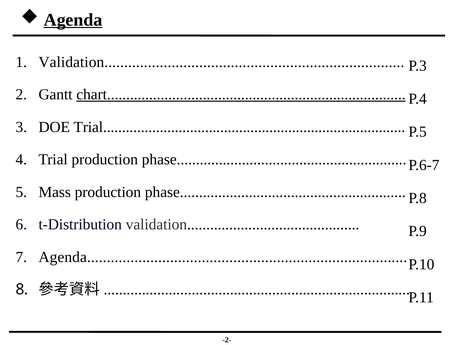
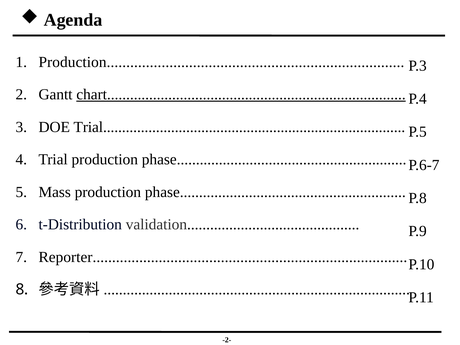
Agenda at (73, 20) underline: present -> none
Validation at (221, 62): Validation -> Production
Agenda at (223, 257): Agenda -> Reporter
